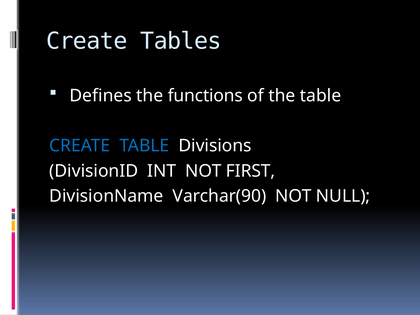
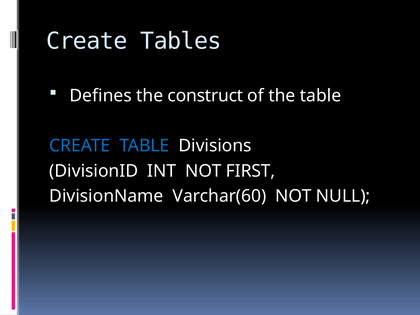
functions: functions -> construct
Varchar(90: Varchar(90 -> Varchar(60
